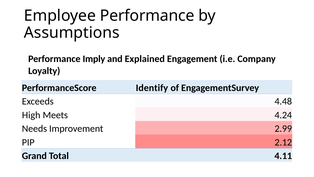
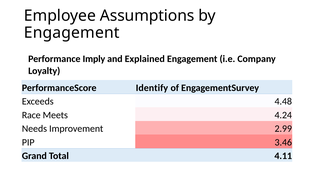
Employee Performance: Performance -> Assumptions
Assumptions at (72, 33): Assumptions -> Engagement
High: High -> Race
2.12: 2.12 -> 3.46
